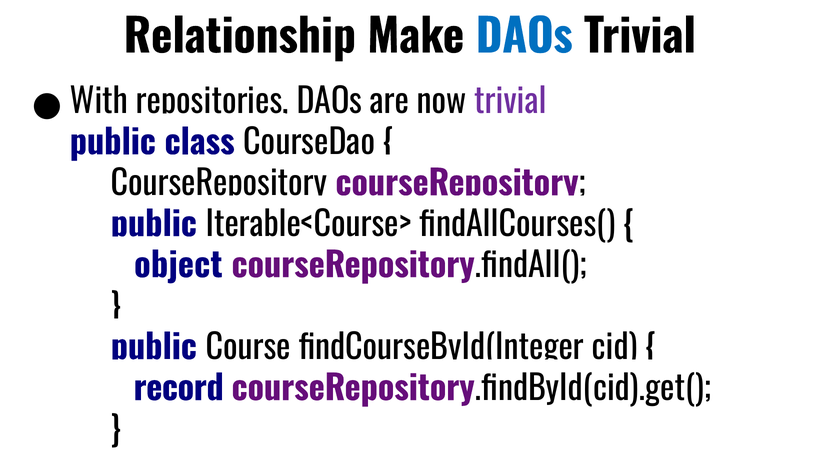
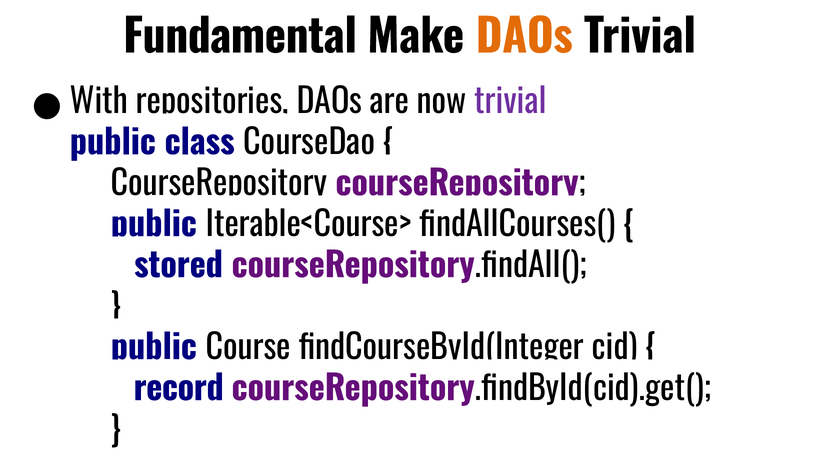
Relationship: Relationship -> Fundamental
DAOs at (524, 38) colour: blue -> orange
object: object -> stored
